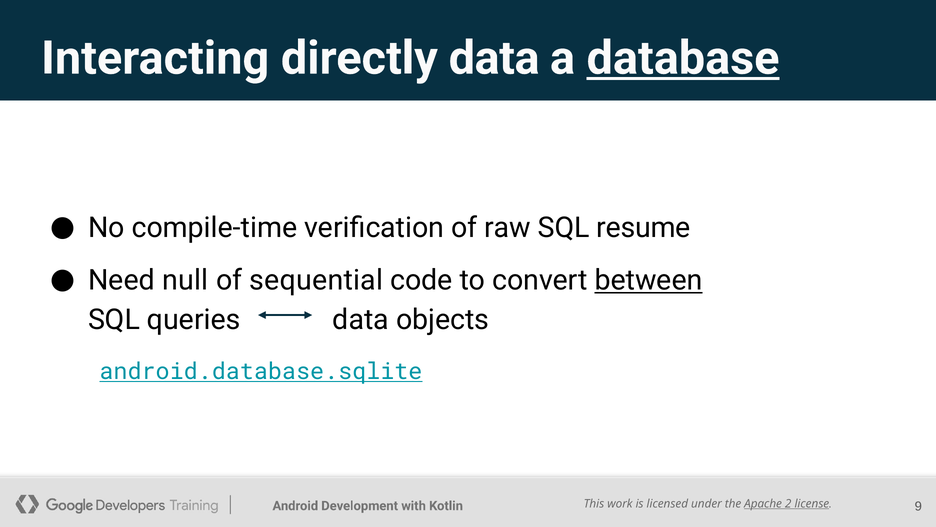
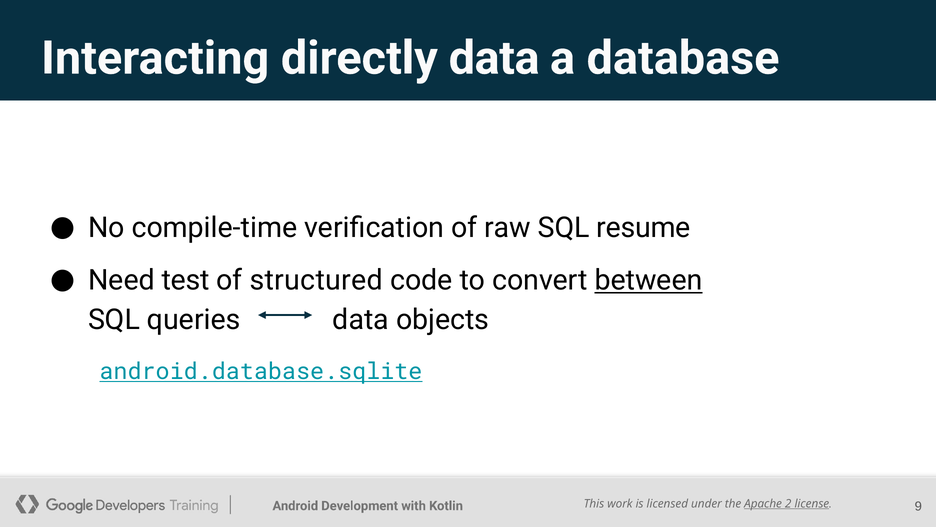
database underline: present -> none
null: null -> test
sequential: sequential -> structured
